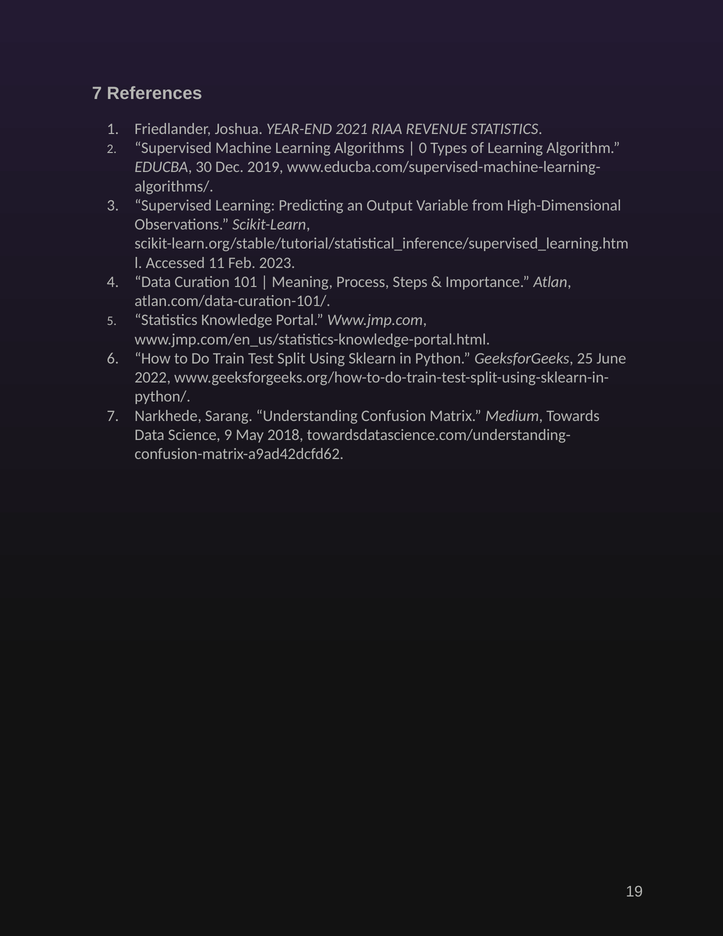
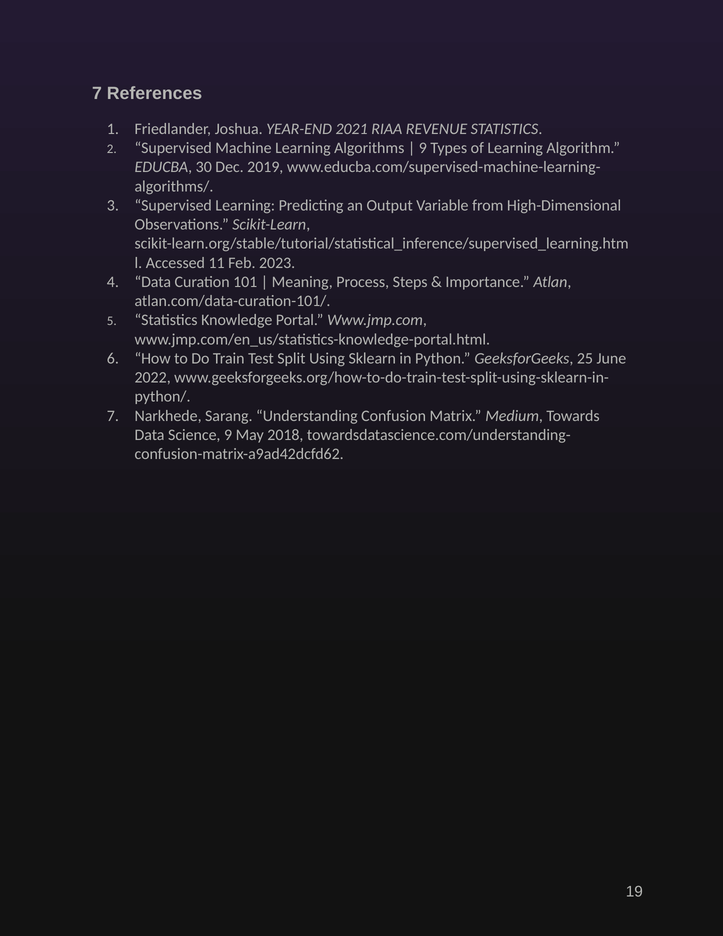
0 at (423, 148): 0 -> 9
